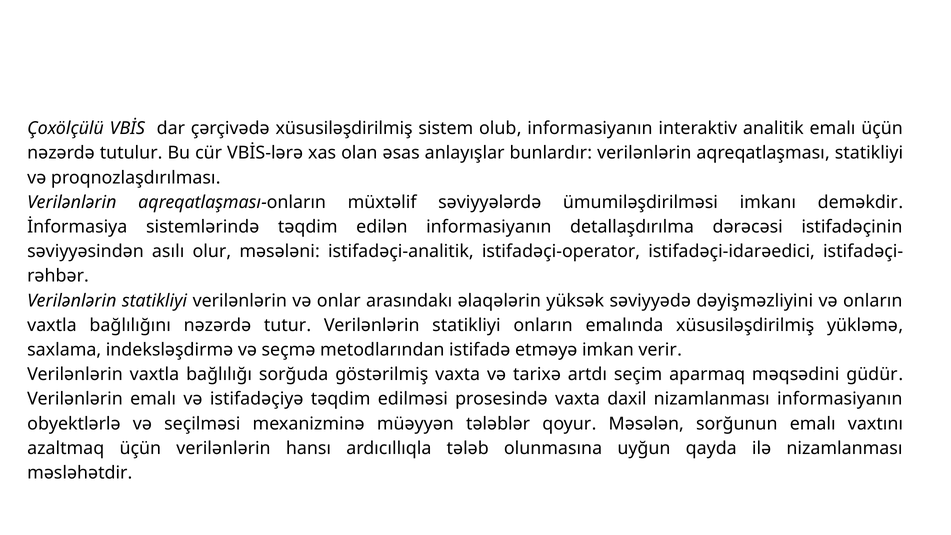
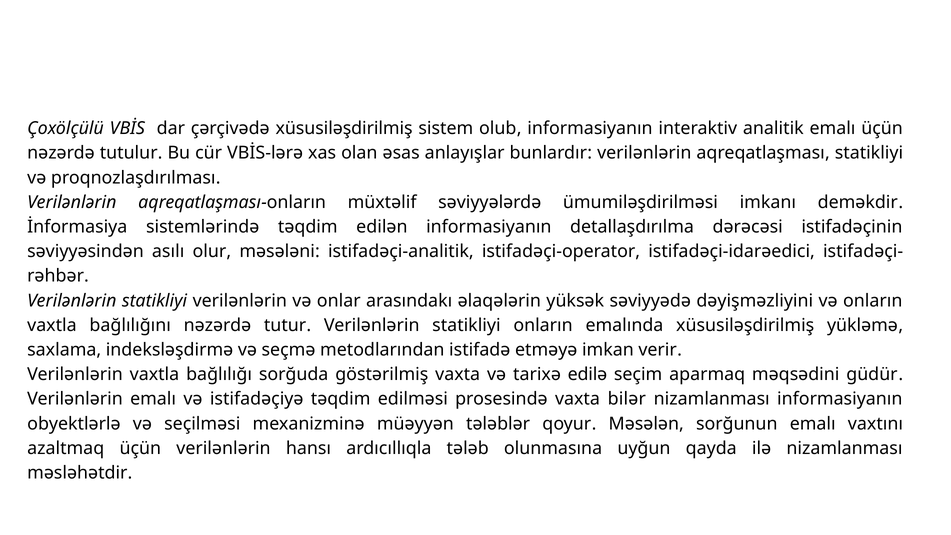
artdı: artdı -> edilə
daxil: daxil -> bilər
